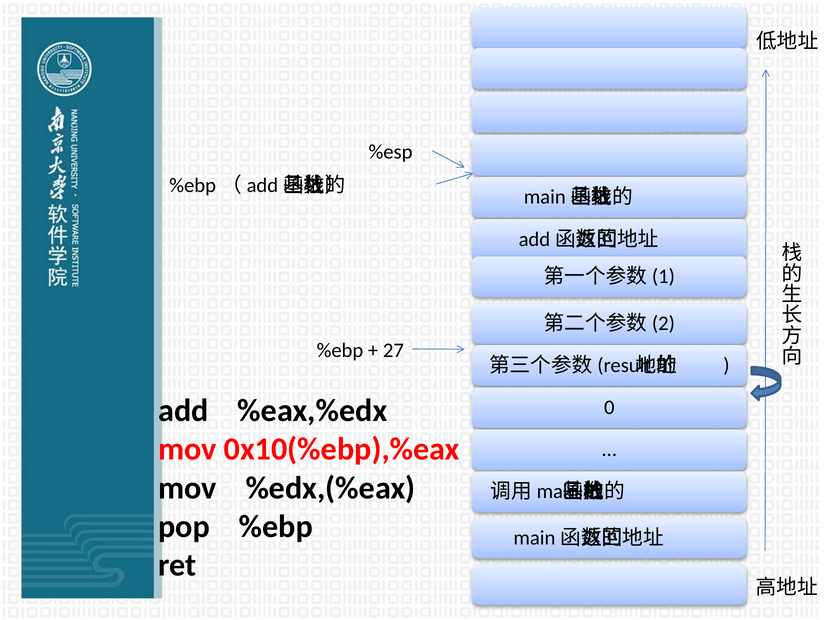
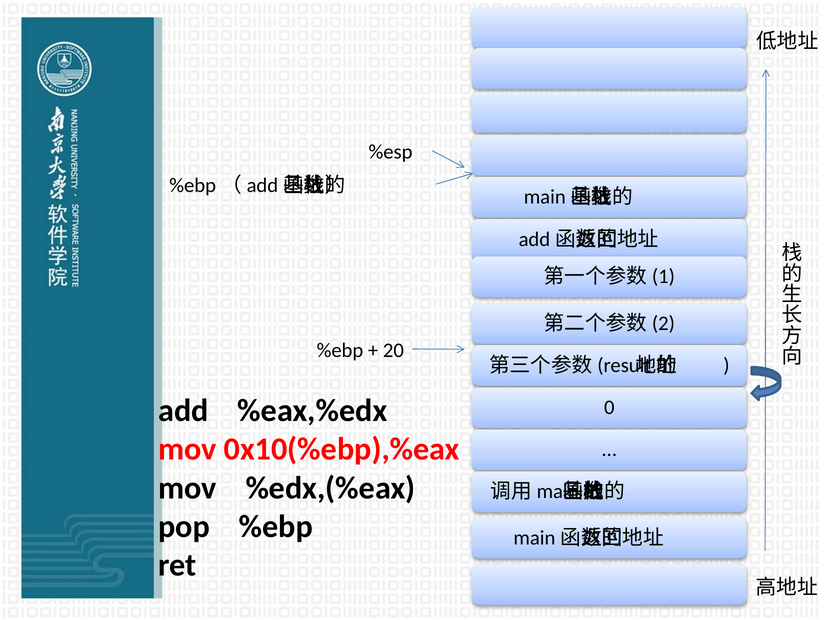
27: 27 -> 20
